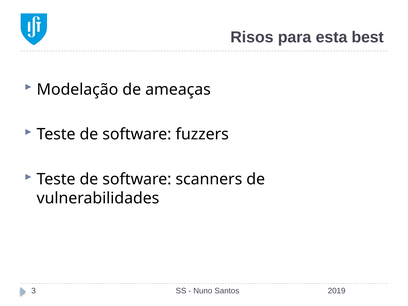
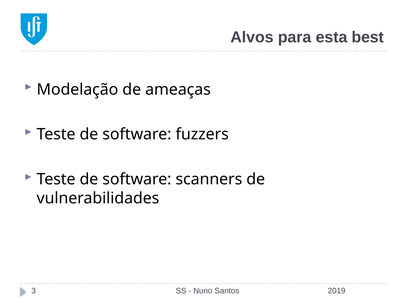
Risos: Risos -> Alvos
